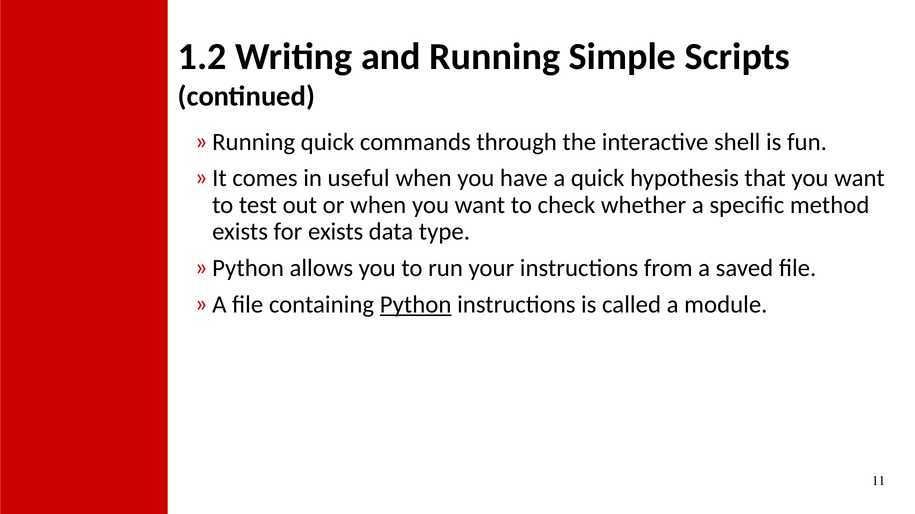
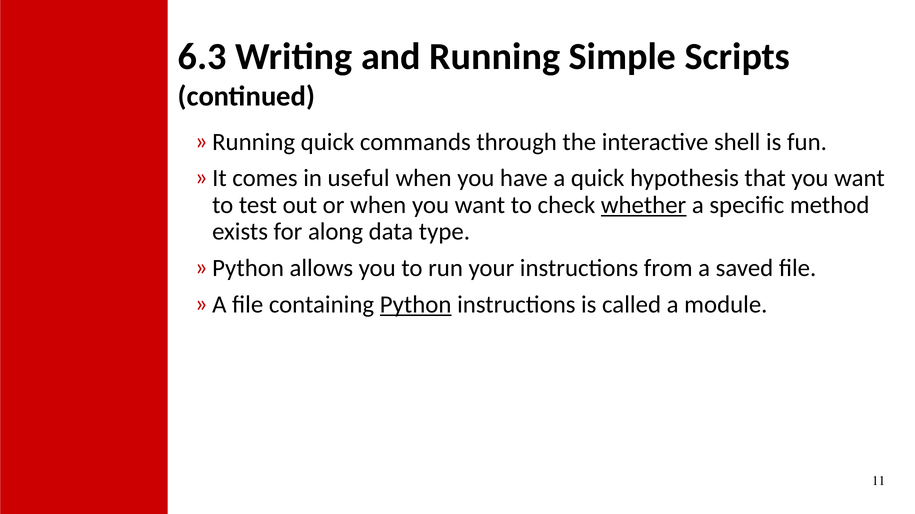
1.2: 1.2 -> 6.3
whether underline: none -> present
for exists: exists -> along
